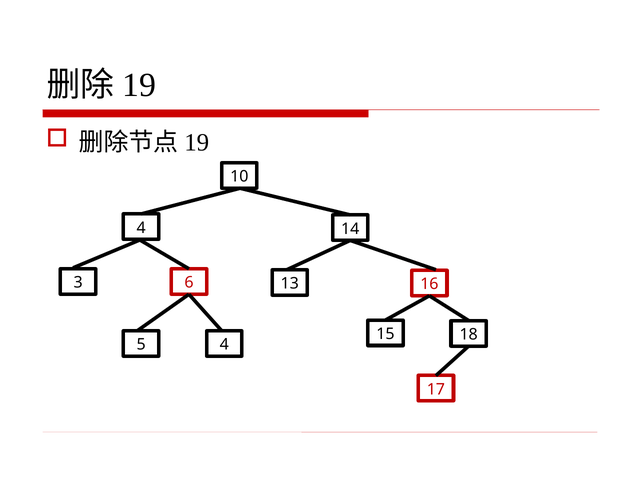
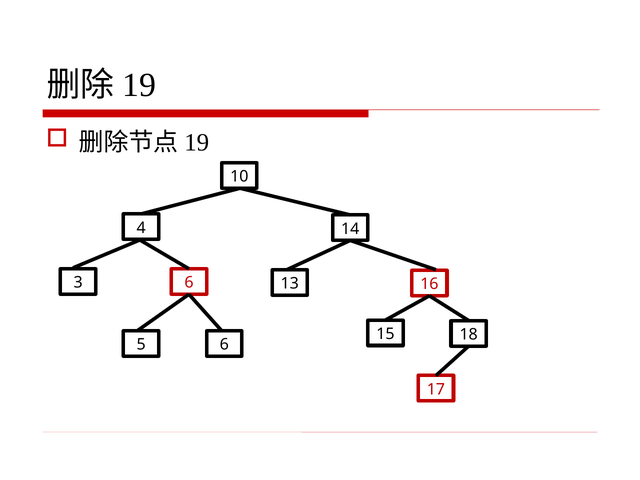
5 4: 4 -> 6
